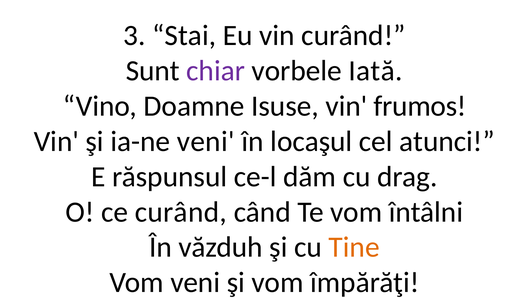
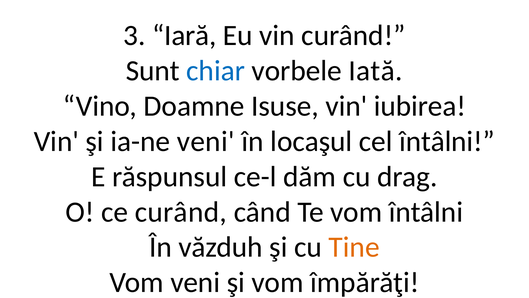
Stai: Stai -> Iară
chiar colour: purple -> blue
frumos: frumos -> iubirea
cel atunci: atunci -> întâlni
